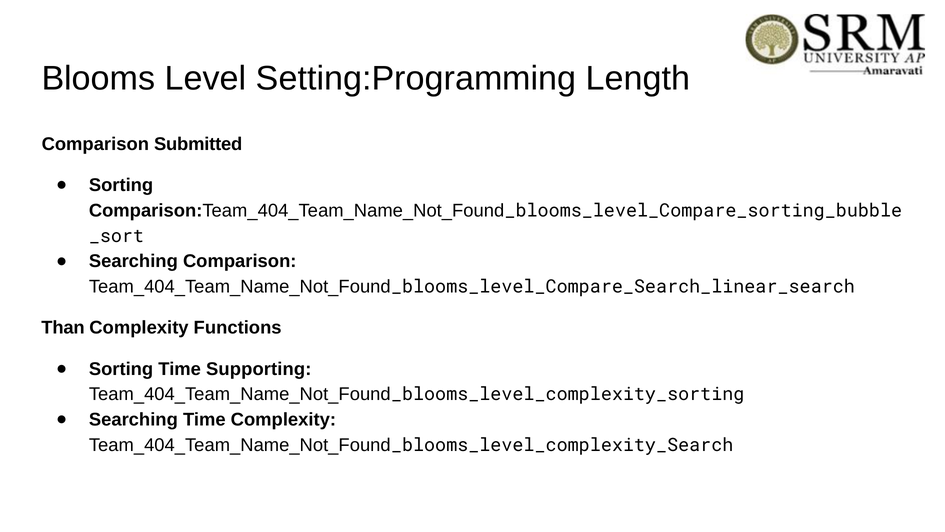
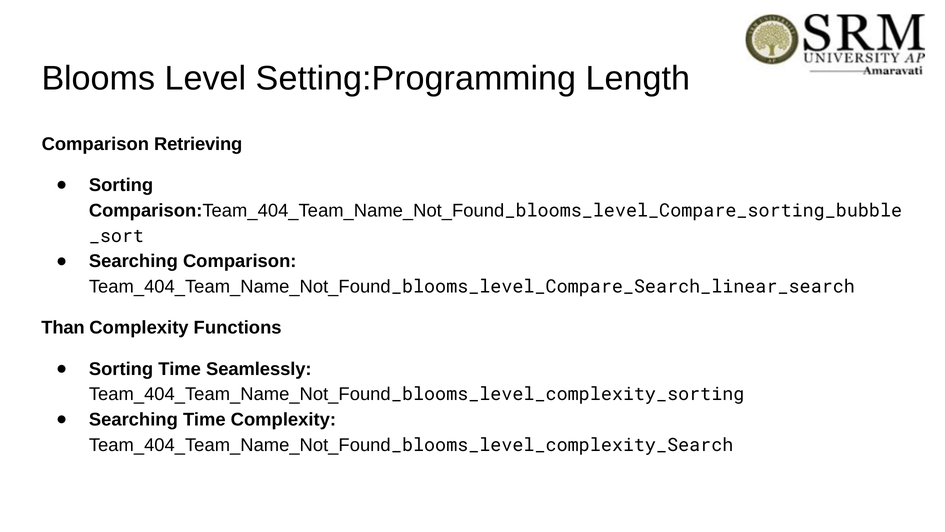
Submitted: Submitted -> Retrieving
Supporting: Supporting -> Seamlessly
